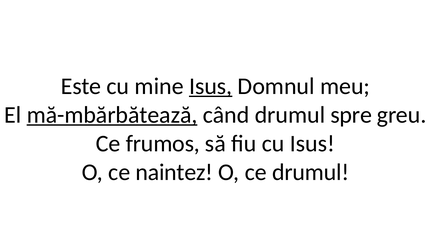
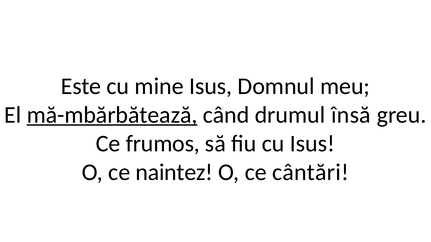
Isus at (211, 86) underline: present -> none
spre: spre -> însă
ce drumul: drumul -> cântări
